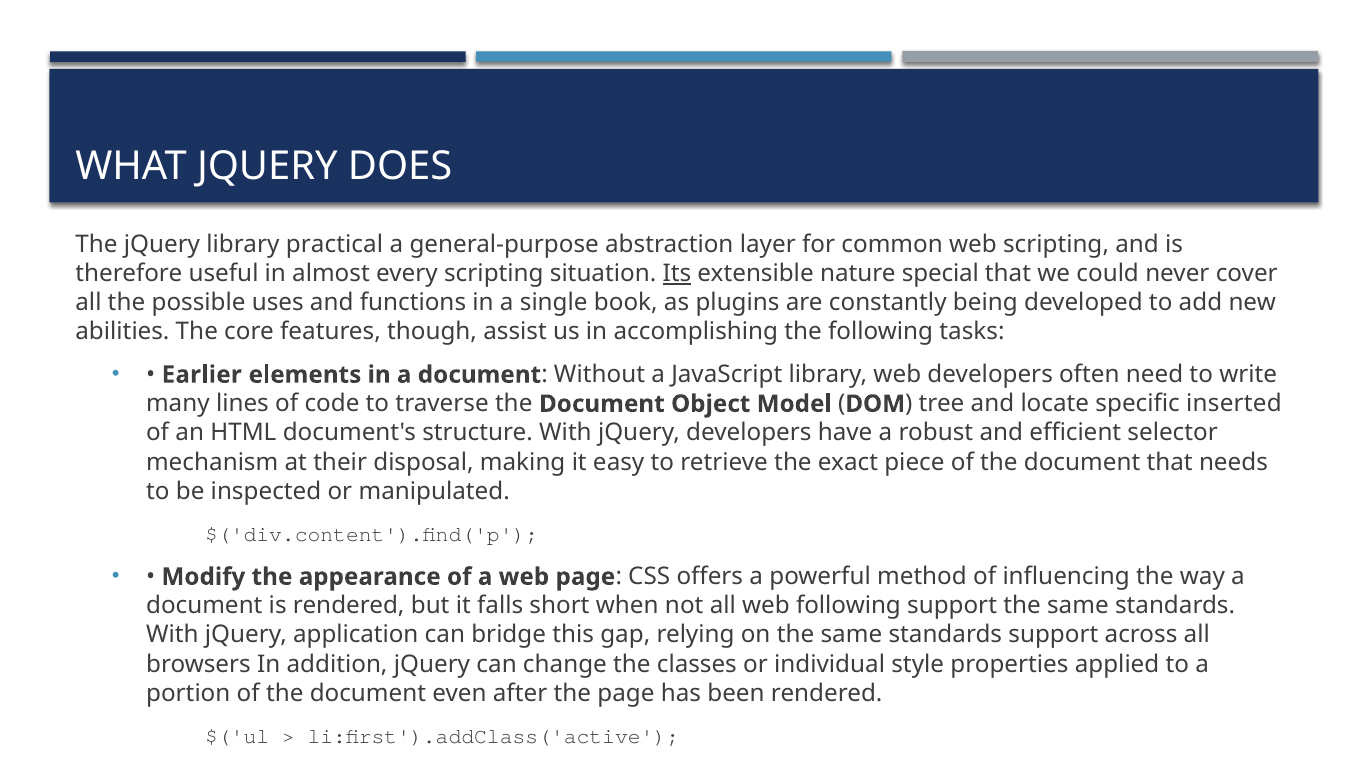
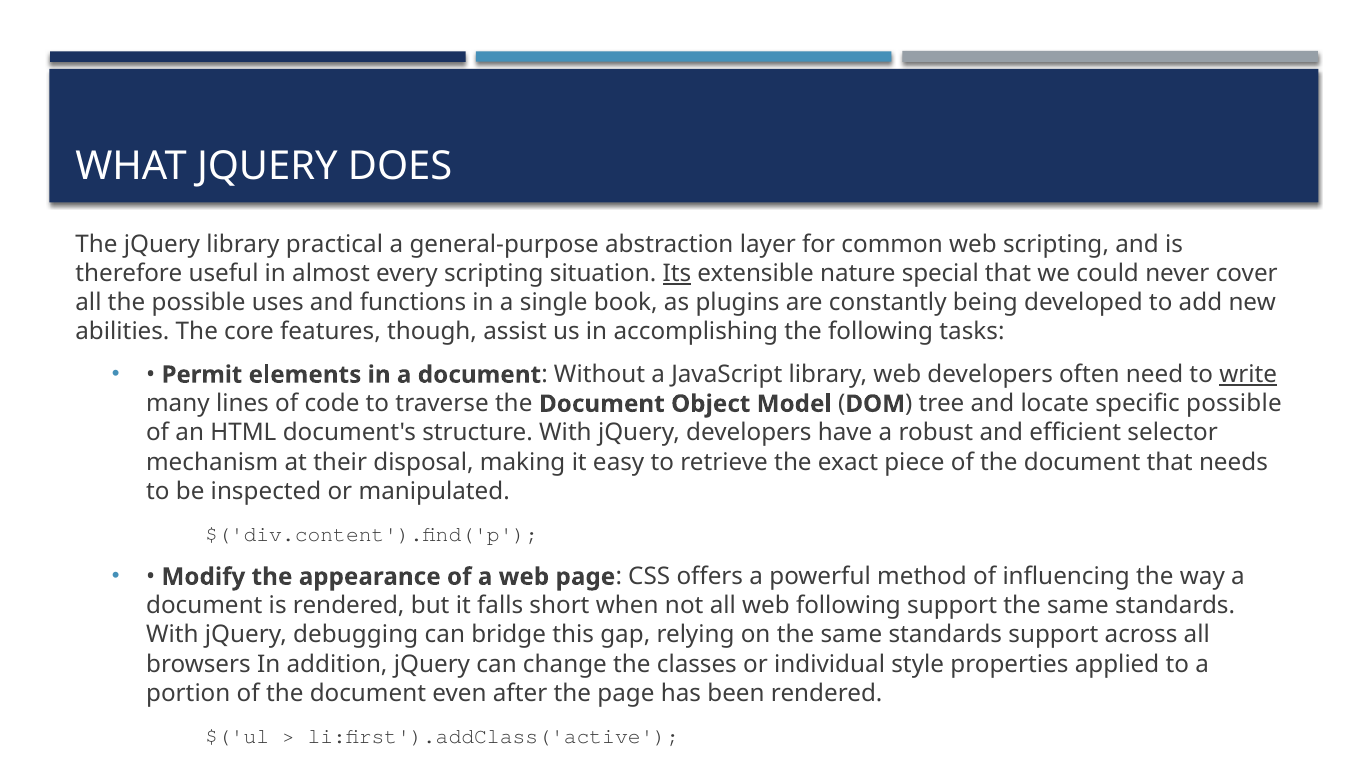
Earlier: Earlier -> Permit
write underline: none -> present
specific inserted: inserted -> possible
application: application -> debugging
